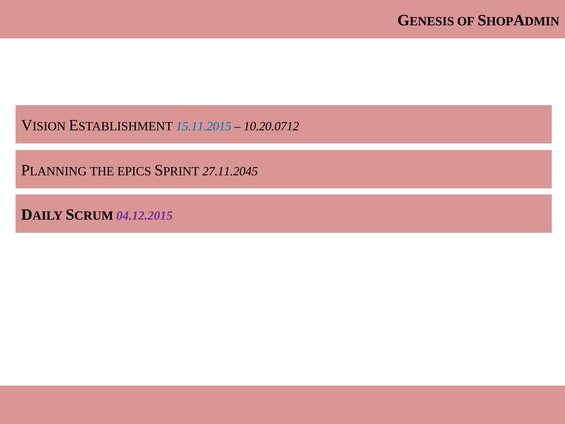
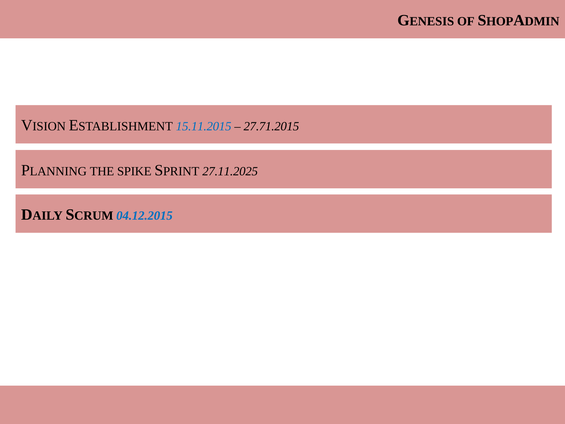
10.20.0712: 10.20.0712 -> 27.71.2015
EPICS: EPICS -> SPIKE
27.11.2045: 27.11.2045 -> 27.11.2025
04.12.2015 colour: purple -> blue
